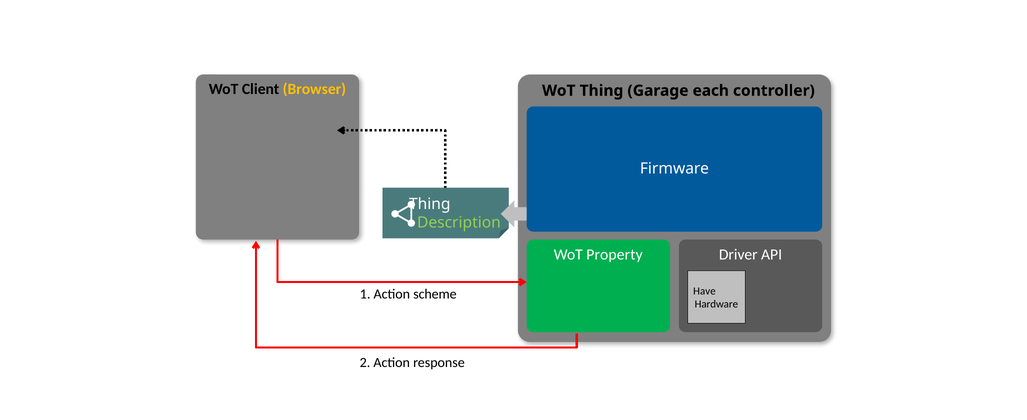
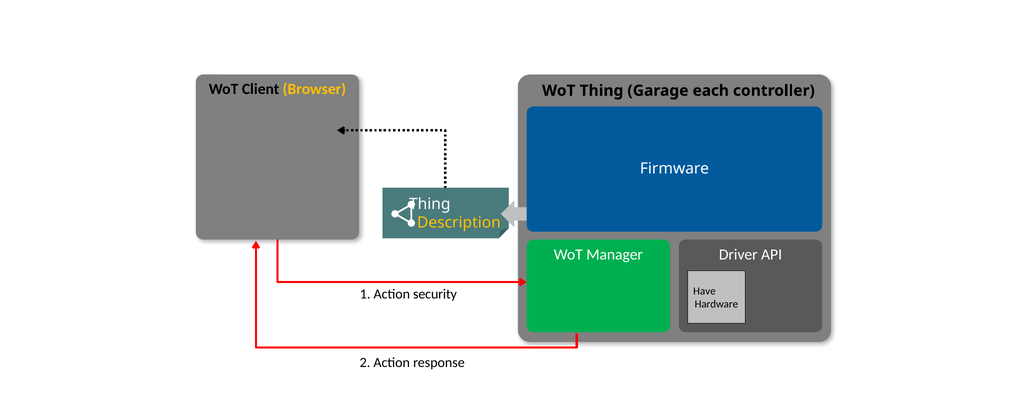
Description colour: light green -> yellow
Property: Property -> Manager
scheme: scheme -> security
